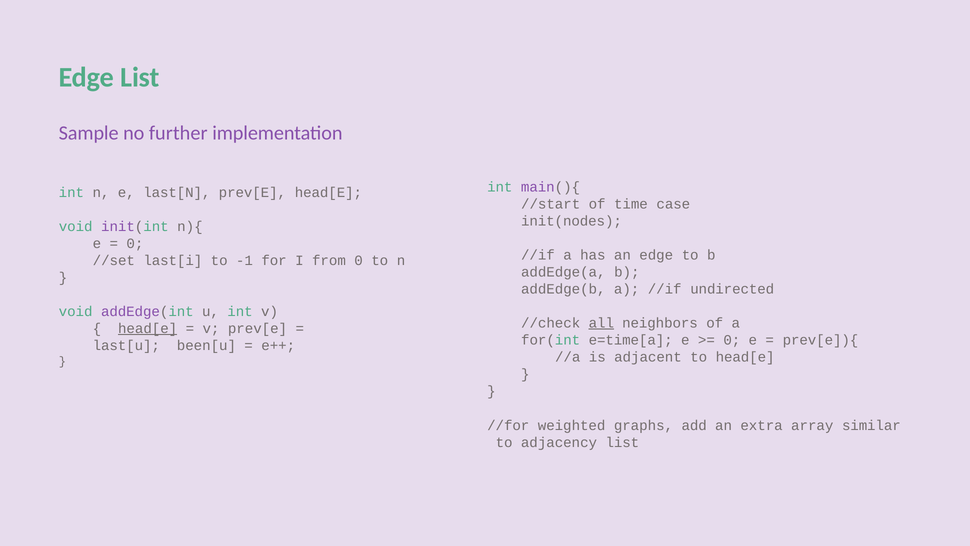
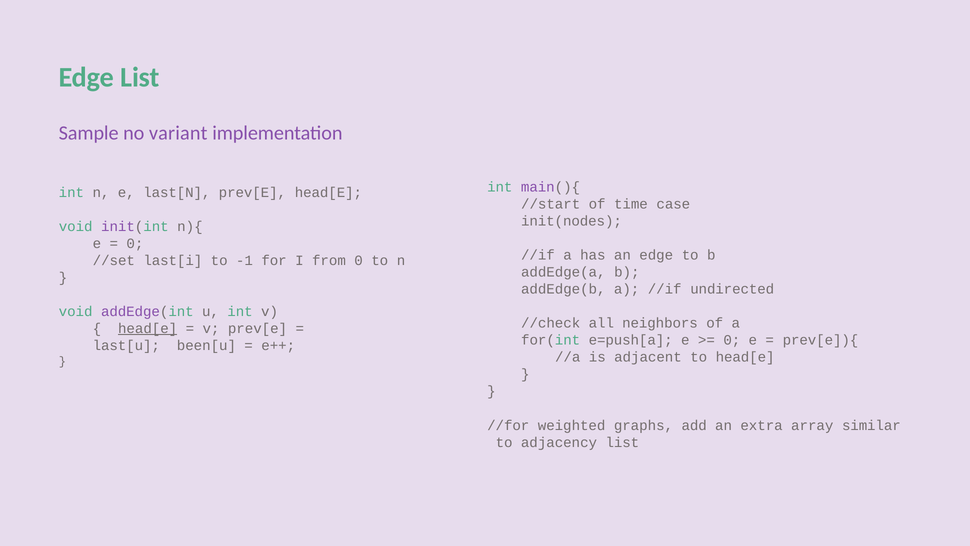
further: further -> variant
all underline: present -> none
e=time[a: e=time[a -> e=push[a
